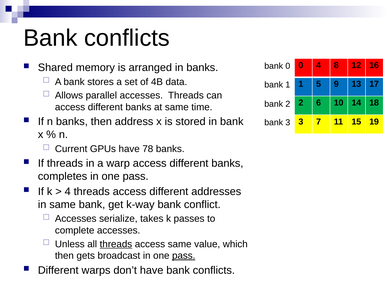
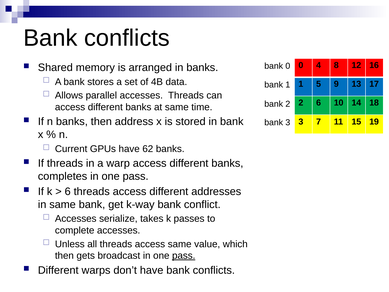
78: 78 -> 62
4 at (68, 191): 4 -> 6
threads at (116, 244) underline: present -> none
